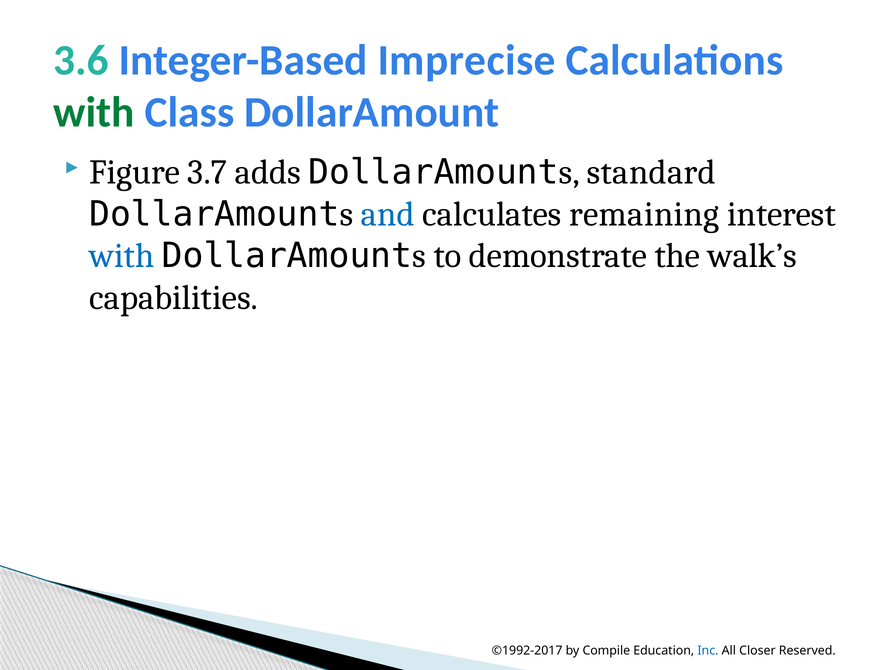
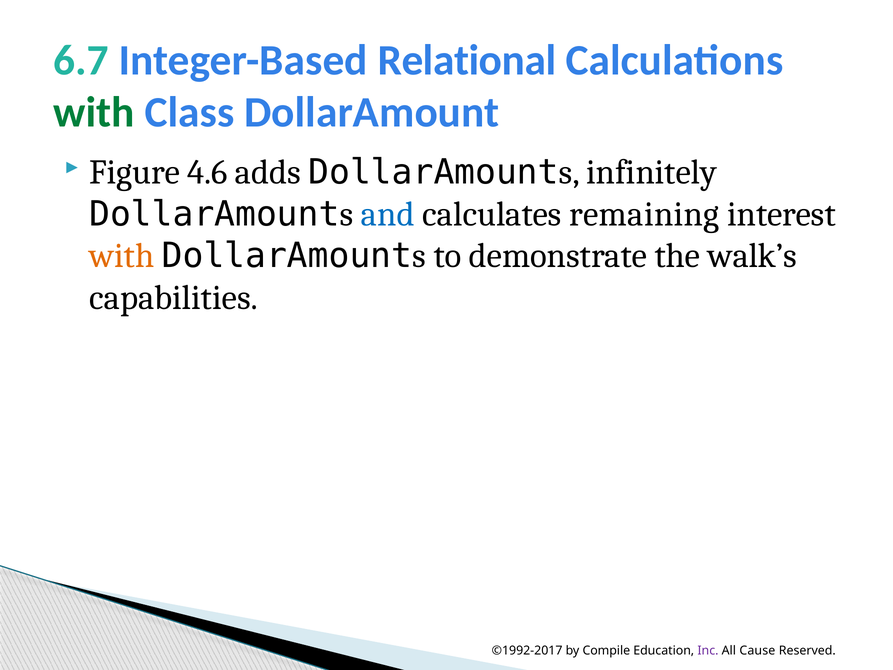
3.6: 3.6 -> 6.7
Imprecise: Imprecise -> Relational
3.7: 3.7 -> 4.6
standard: standard -> infinitely
with at (122, 256) colour: blue -> orange
Inc colour: blue -> purple
Closer: Closer -> Cause
